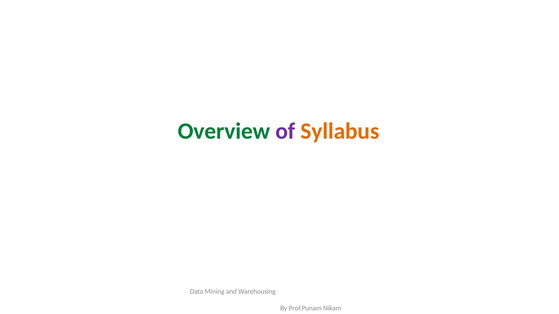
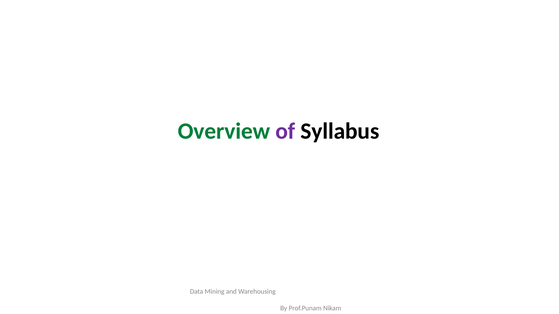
Syllabus colour: orange -> black
